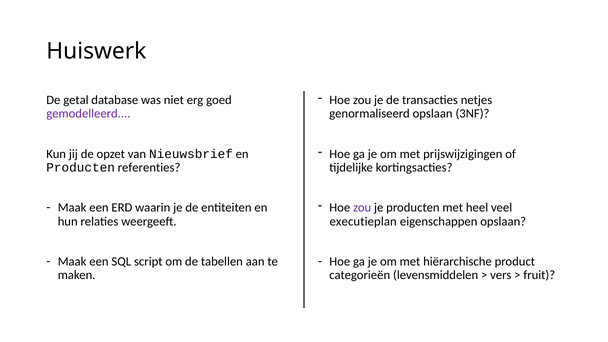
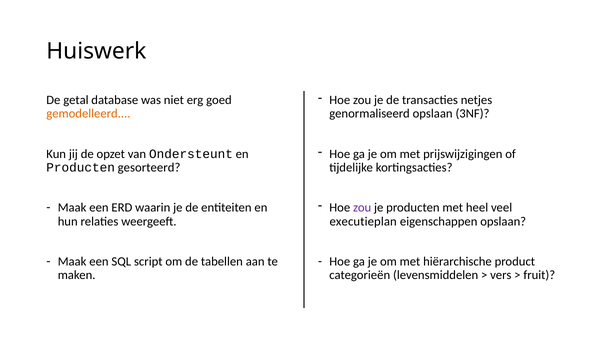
gemodelleerd colour: purple -> orange
Nieuwsbrief: Nieuwsbrief -> Ondersteunt
referenties: referenties -> gesorteerd
